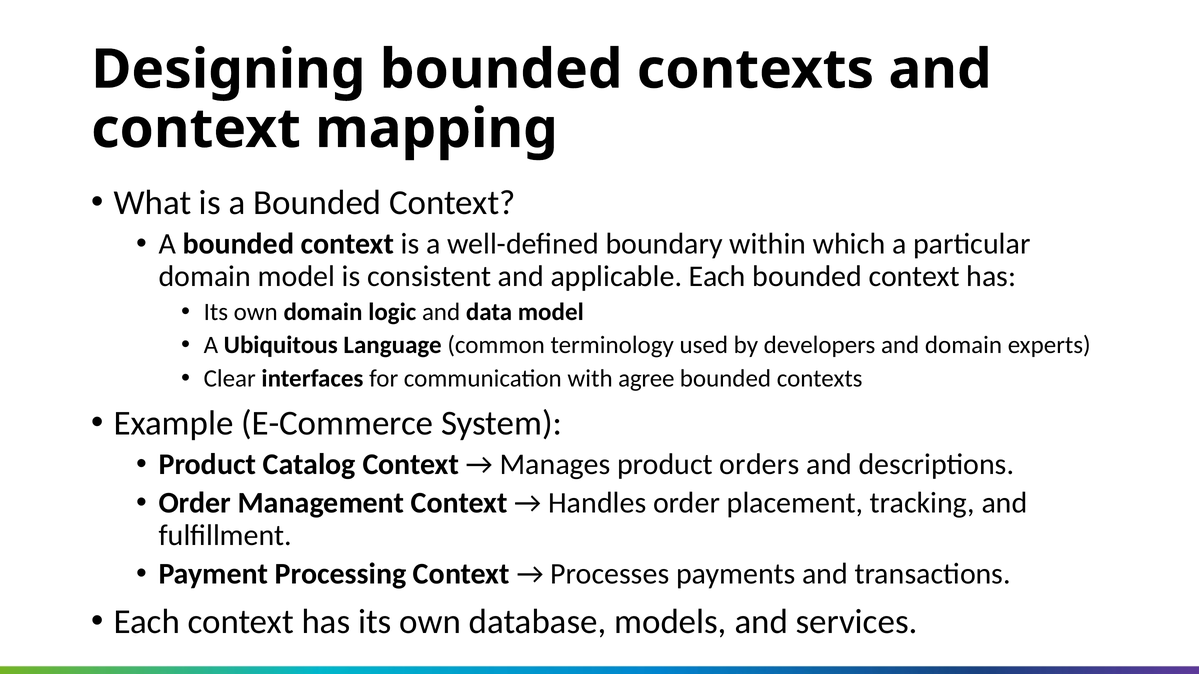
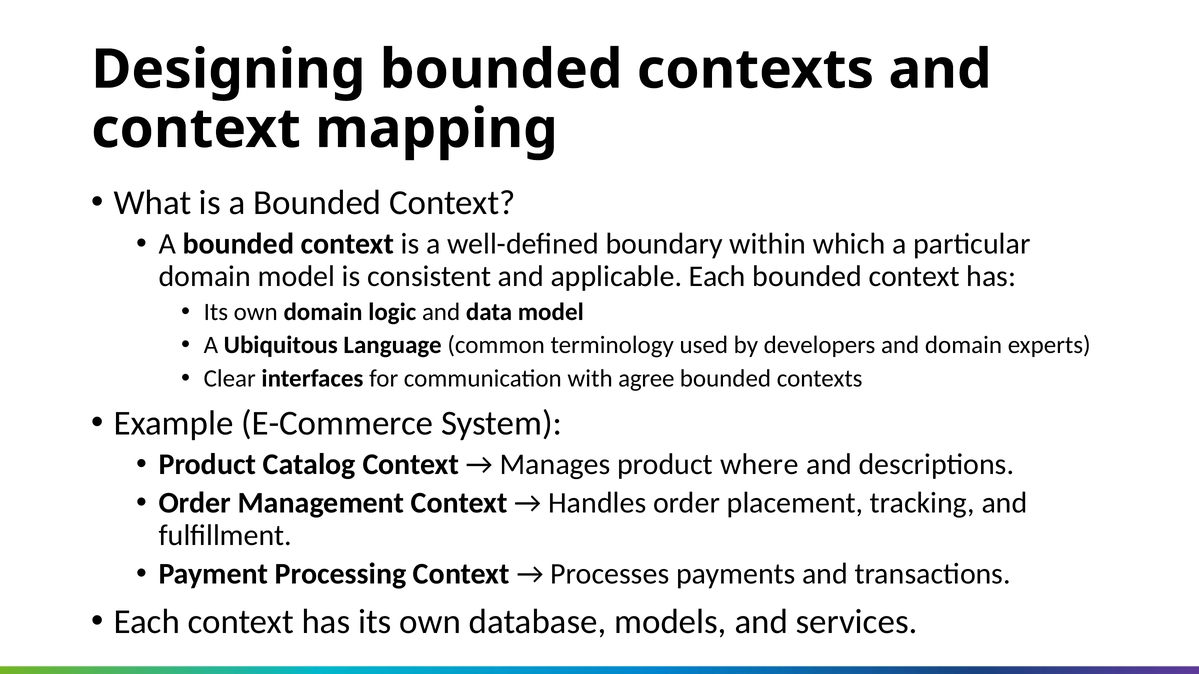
orders: orders -> where
